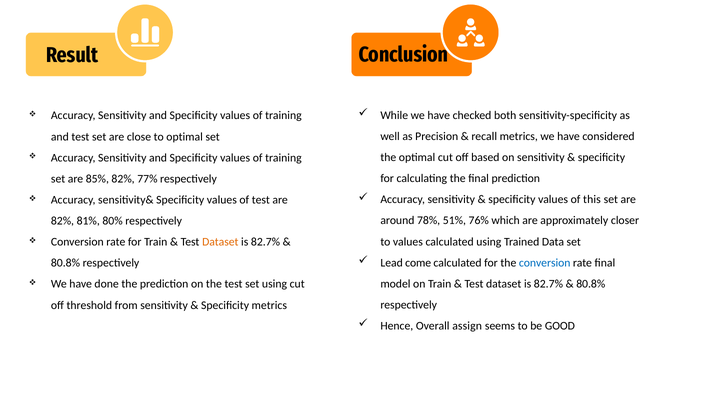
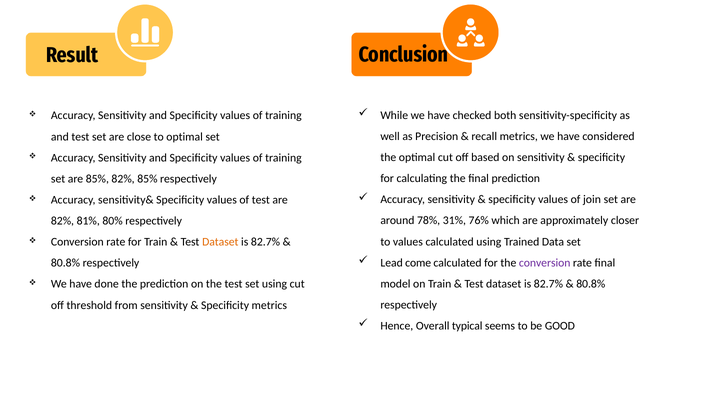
82% 77%: 77% -> 85%
this: this -> join
51%: 51% -> 31%
conversion at (545, 263) colour: blue -> purple
assign: assign -> typical
